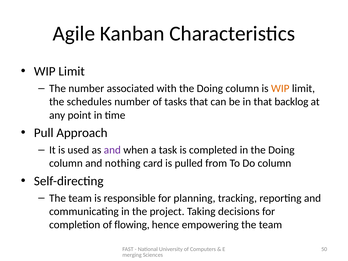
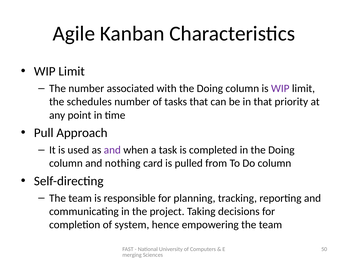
WIP at (280, 88) colour: orange -> purple
backlog: backlog -> priority
flowing: flowing -> system
